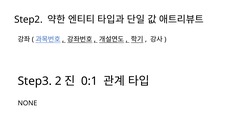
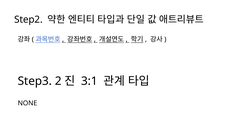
0:1: 0:1 -> 3:1
